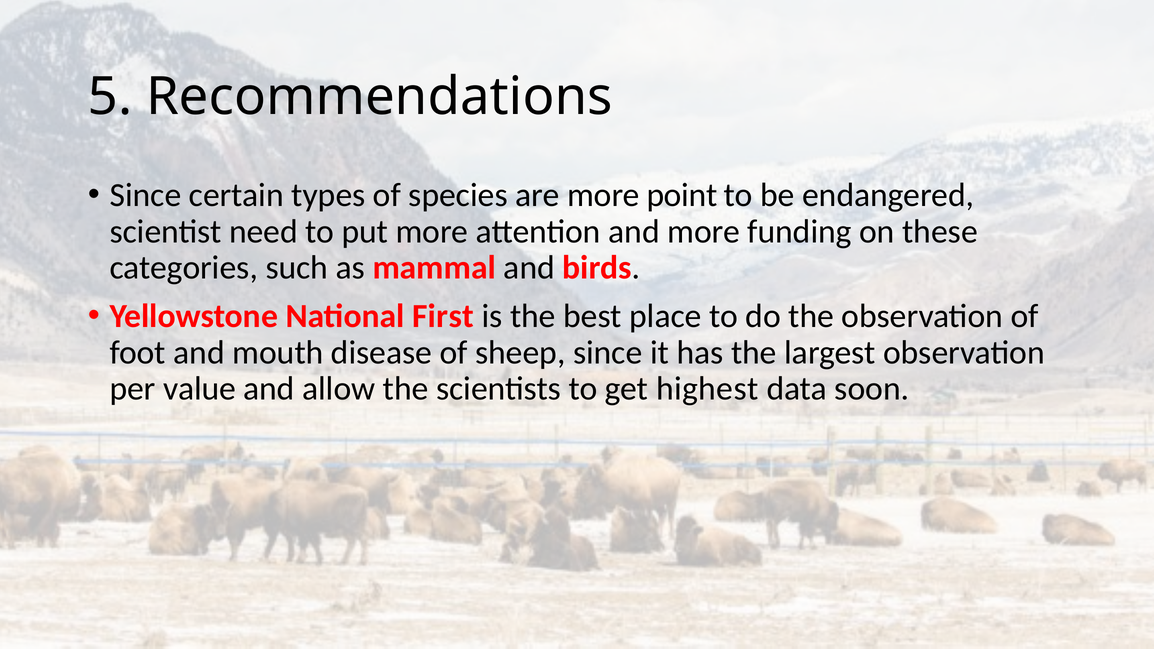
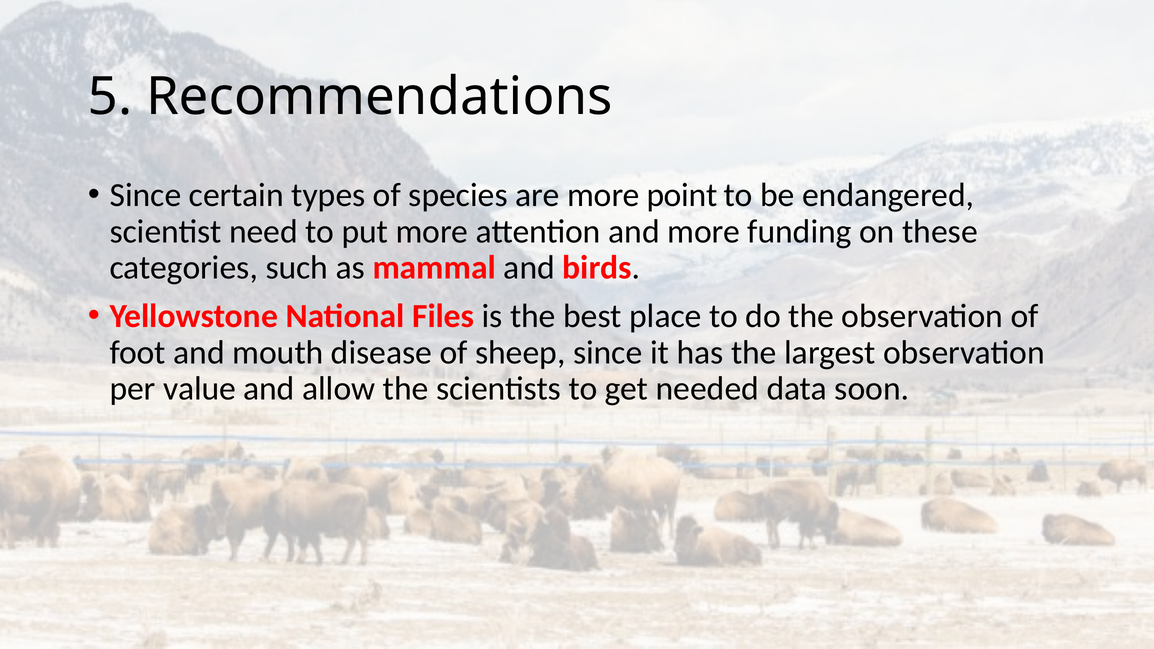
First: First -> Files
highest: highest -> needed
